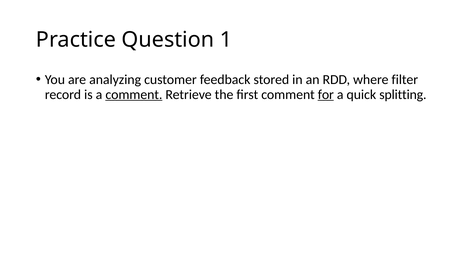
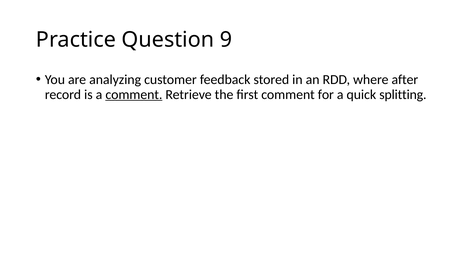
1: 1 -> 9
filter: filter -> after
for underline: present -> none
